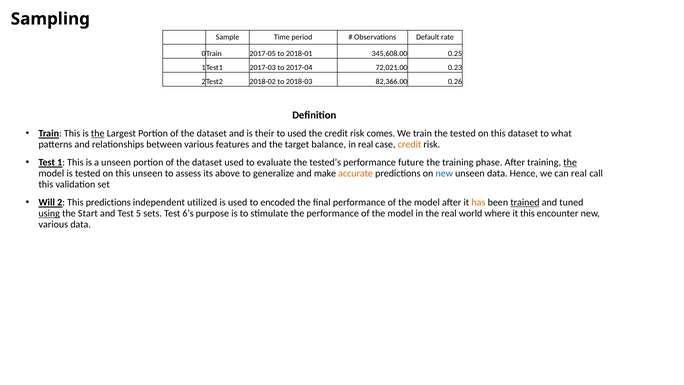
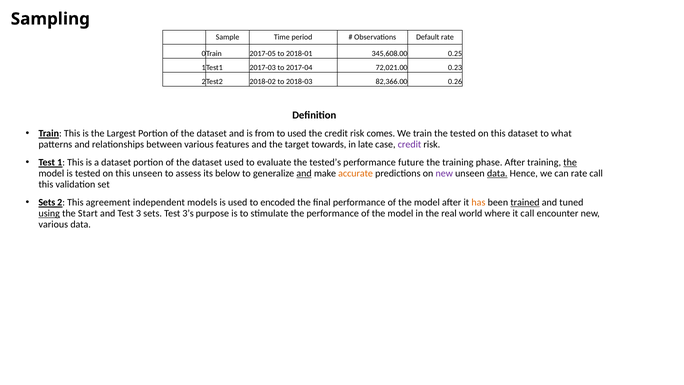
the at (98, 133) underline: present -> none
their: their -> from
balance: balance -> towards
in real: real -> late
credit at (410, 144) colour: orange -> purple
a unseen: unseen -> dataset
above: above -> below
and at (304, 173) underline: none -> present
new at (444, 173) colour: blue -> purple
data at (497, 173) underline: none -> present
can real: real -> rate
Will at (47, 202): Will -> Sets
This predictions: predictions -> agreement
utilized: utilized -> models
5: 5 -> 3
6’s: 6’s -> 3’s
it this: this -> call
